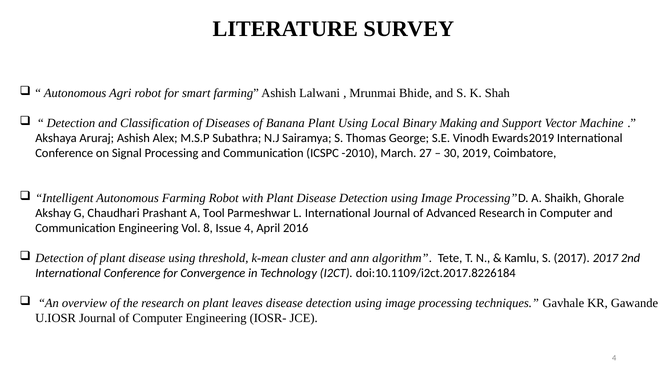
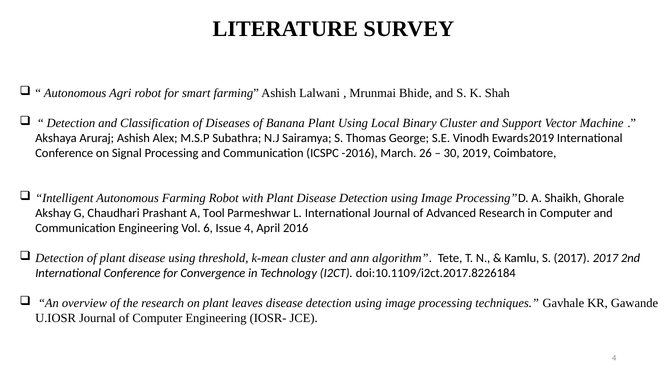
Binary Making: Making -> Cluster
-2010: -2010 -> -2016
27: 27 -> 26
8: 8 -> 6
